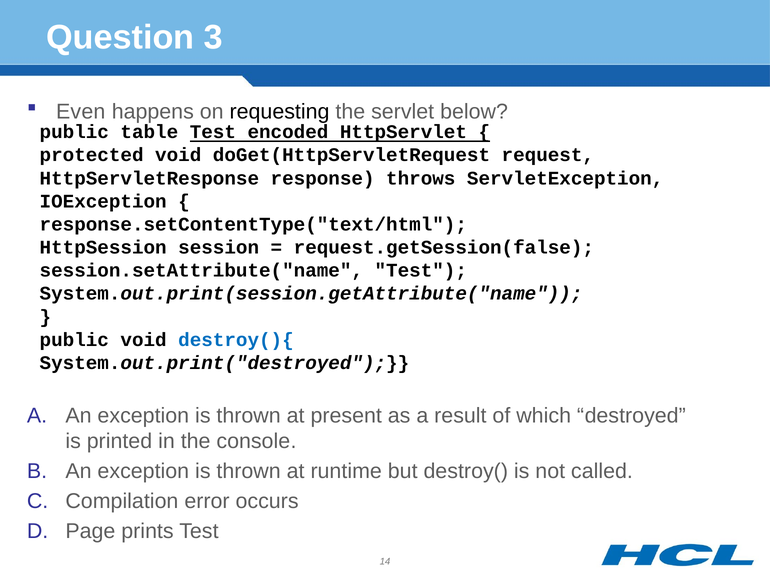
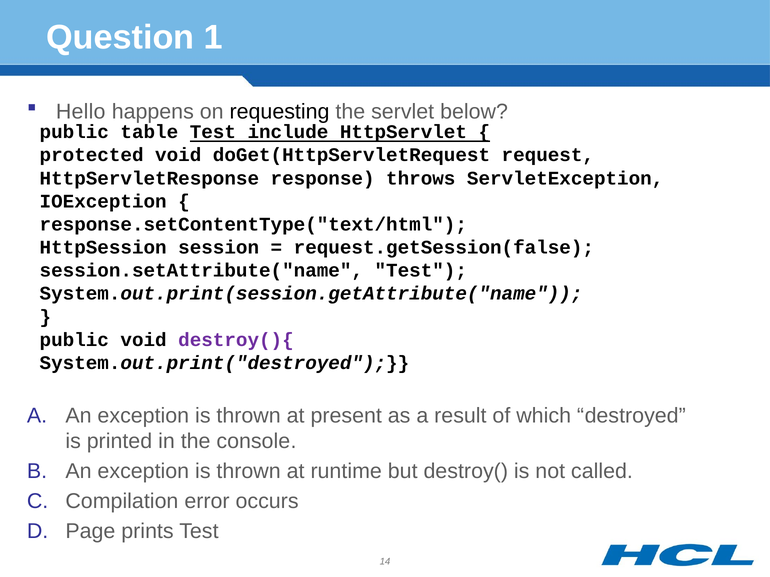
3: 3 -> 1
Even: Even -> Hello
encoded: encoded -> include
destroy(){ colour: blue -> purple
